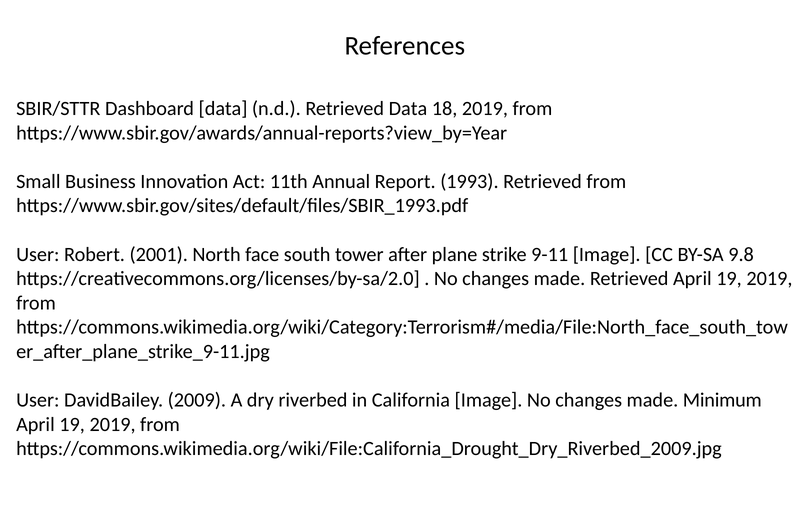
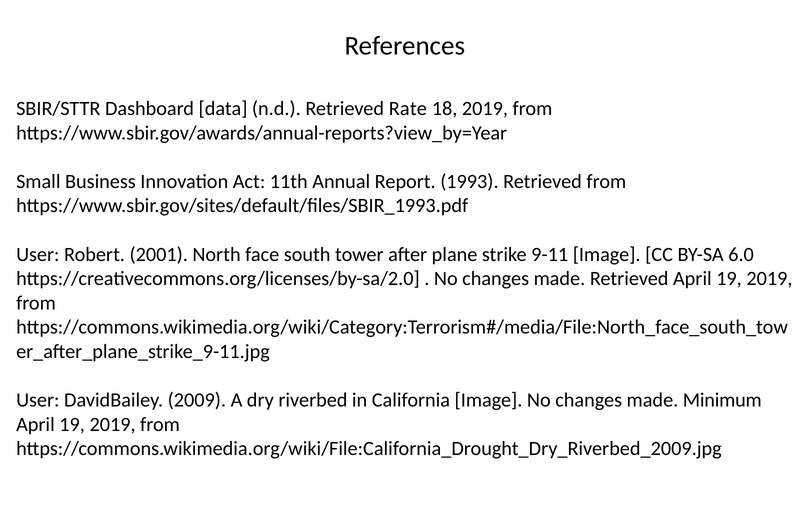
Retrieved Data: Data -> Rate
9.8: 9.8 -> 6.0
